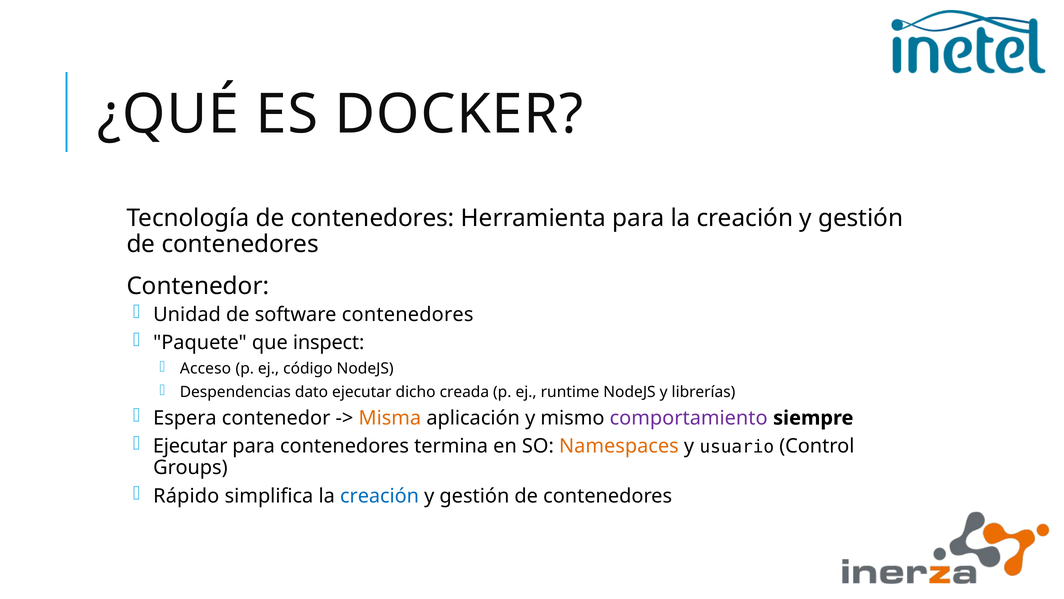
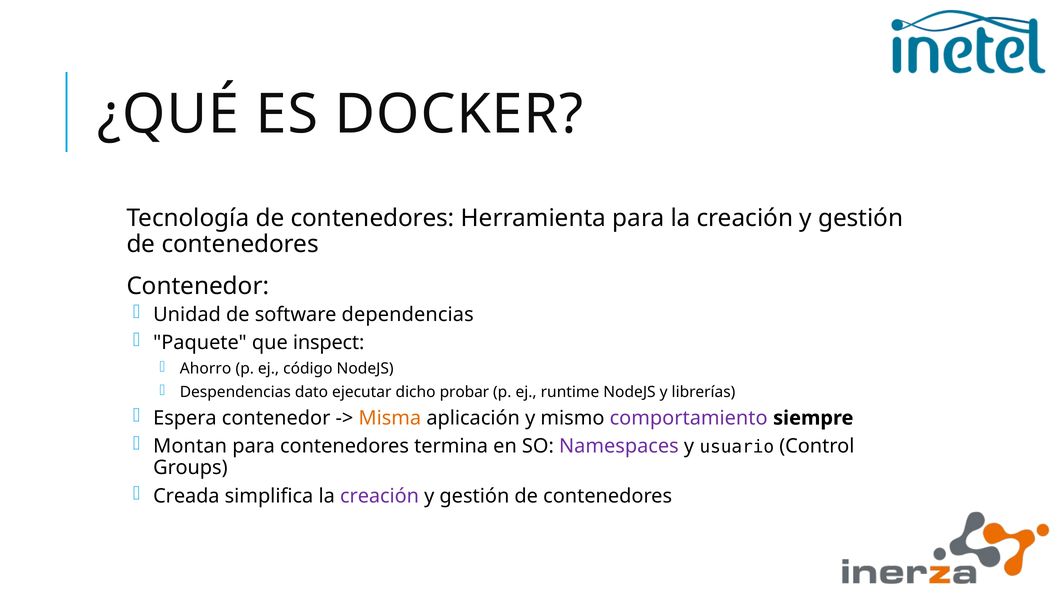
software contenedores: contenedores -> dependencias
Acceso: Acceso -> Ahorro
creada: creada -> probar
Ejecutar at (190, 446): Ejecutar -> Montan
Namespaces colour: orange -> purple
Rápido: Rápido -> Creada
creación at (380, 496) colour: blue -> purple
